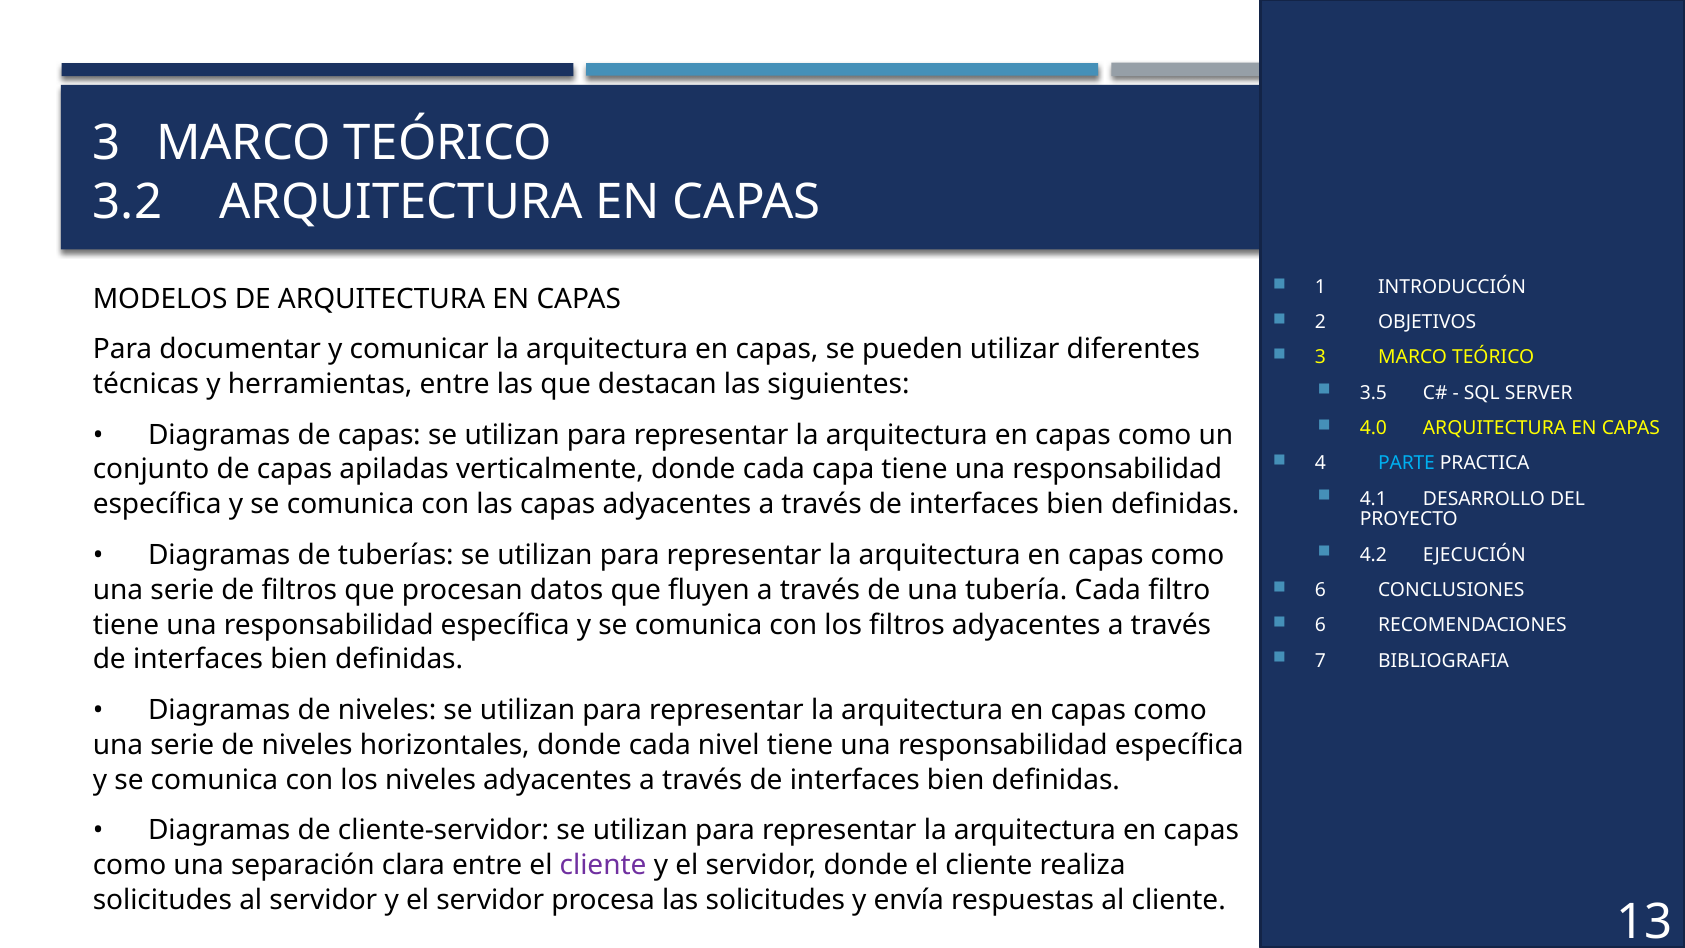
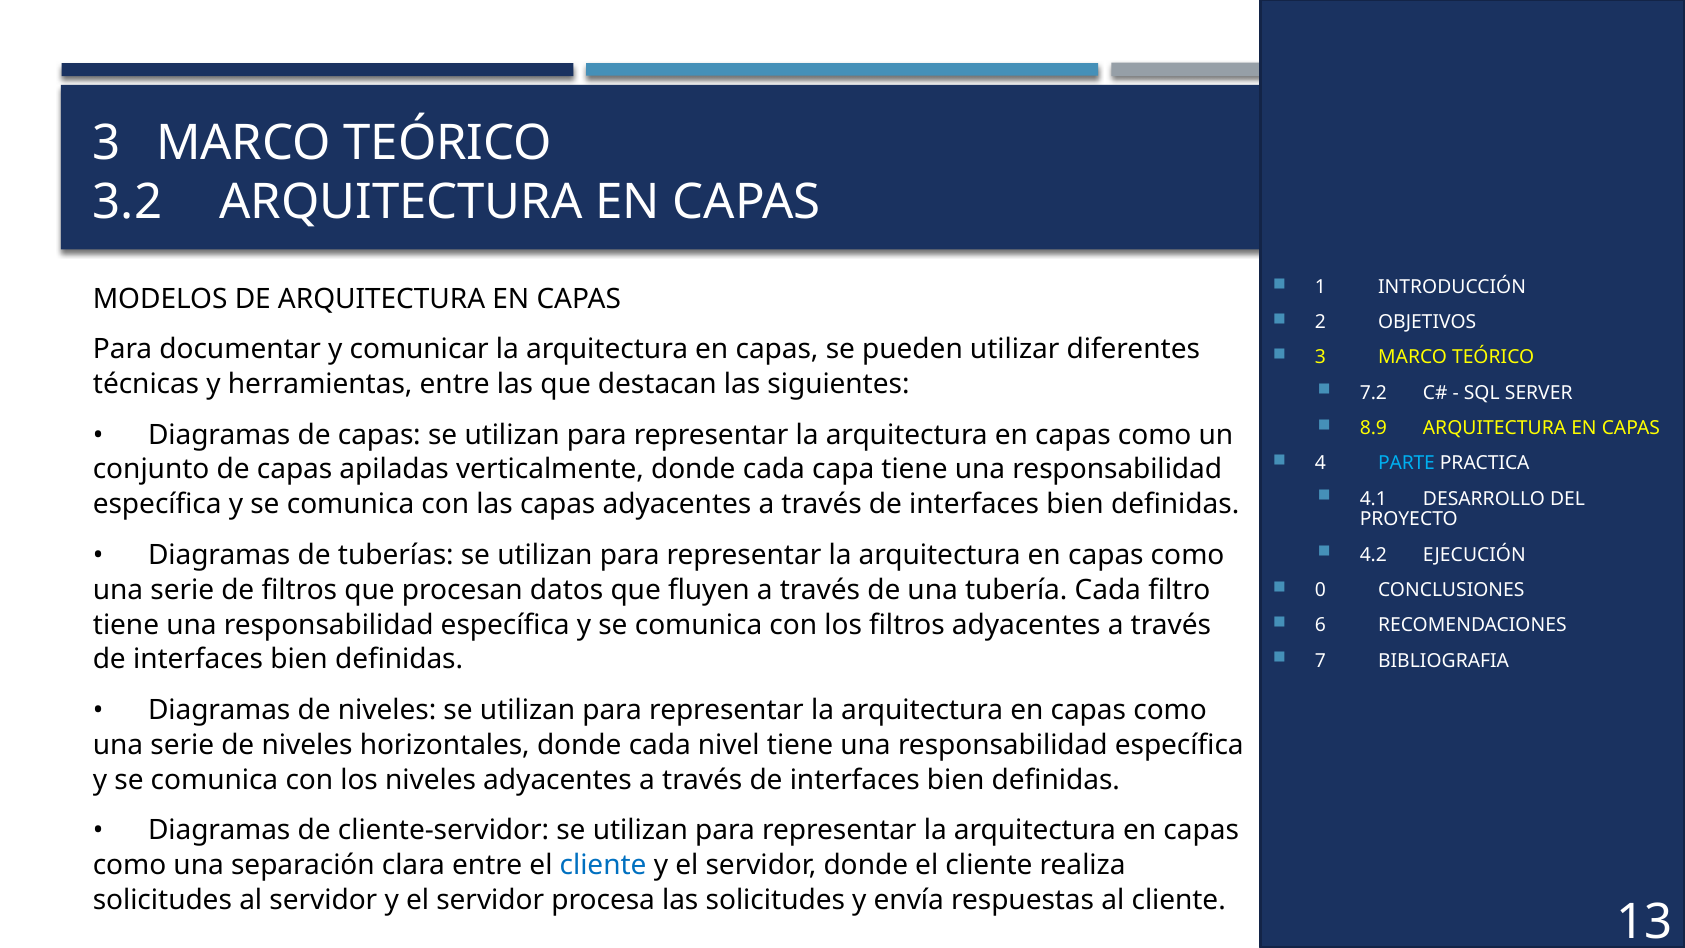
3.5: 3.5 -> 7.2
4.0: 4.0 -> 8.9
6 at (1321, 590): 6 -> 0
cliente at (603, 865) colour: purple -> blue
